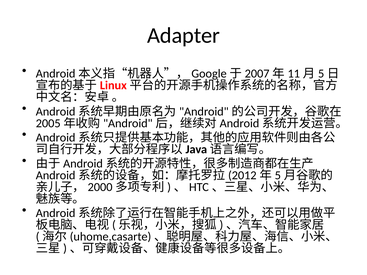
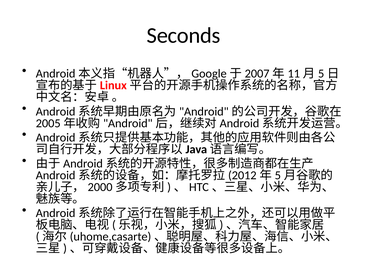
Adapter: Adapter -> Seconds
